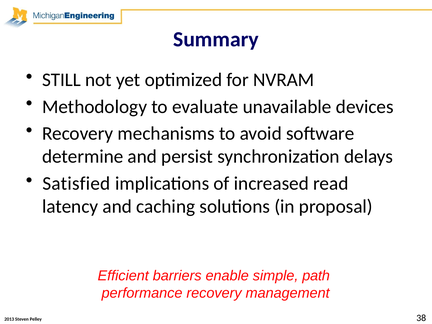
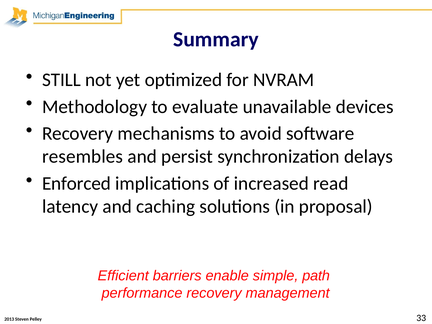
determine: determine -> resembles
Satisfied: Satisfied -> Enforced
38: 38 -> 33
